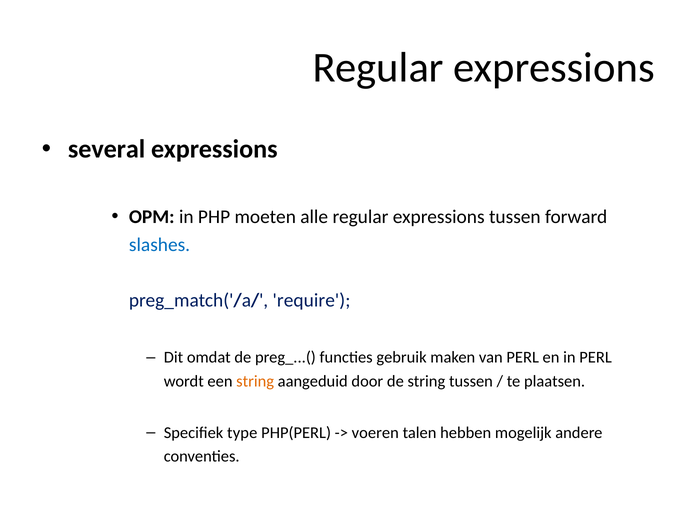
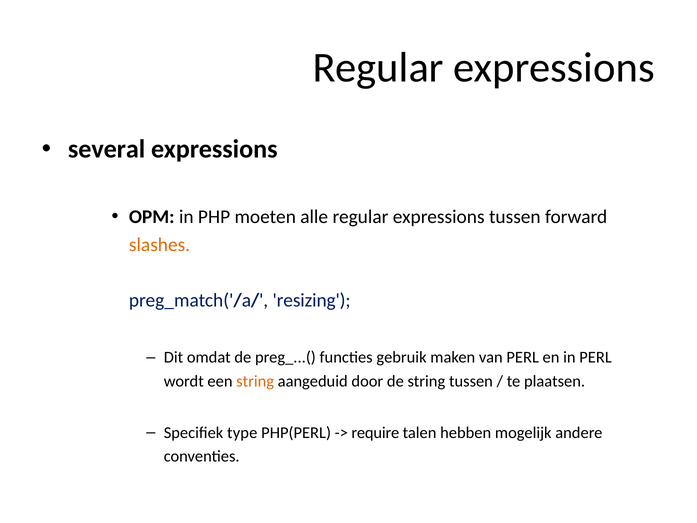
slashes colour: blue -> orange
require: require -> resizing
voeren: voeren -> require
